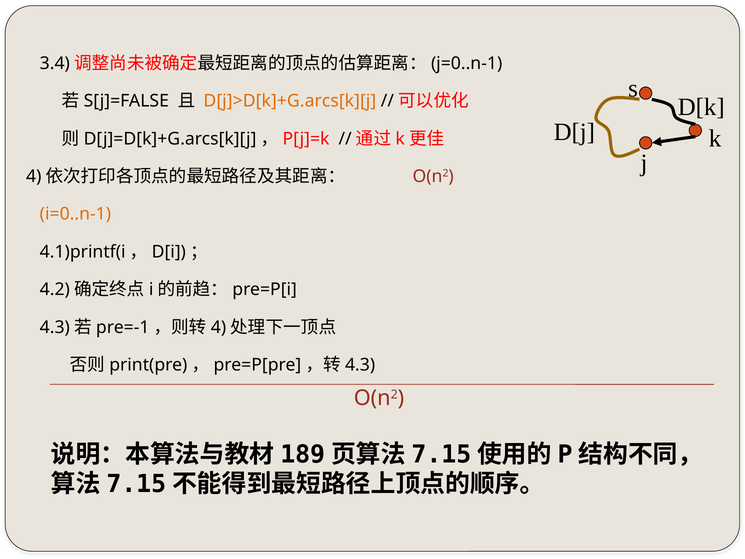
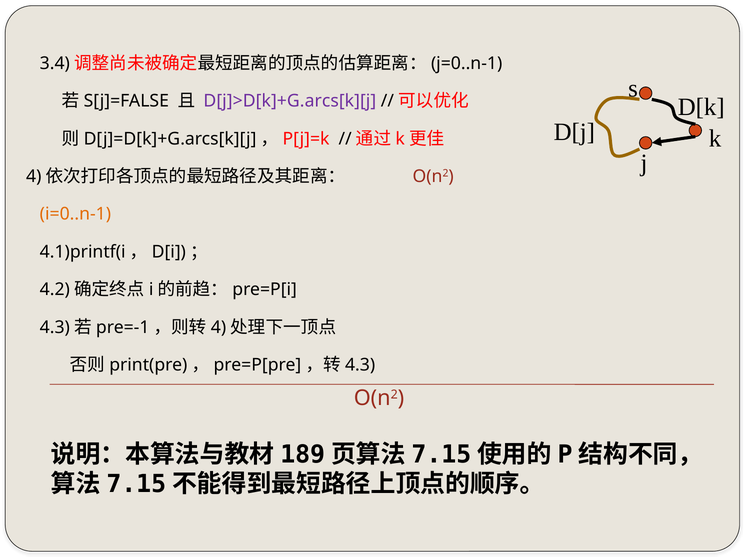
D[j]>D[k]+G.arcs[k][j colour: orange -> purple
